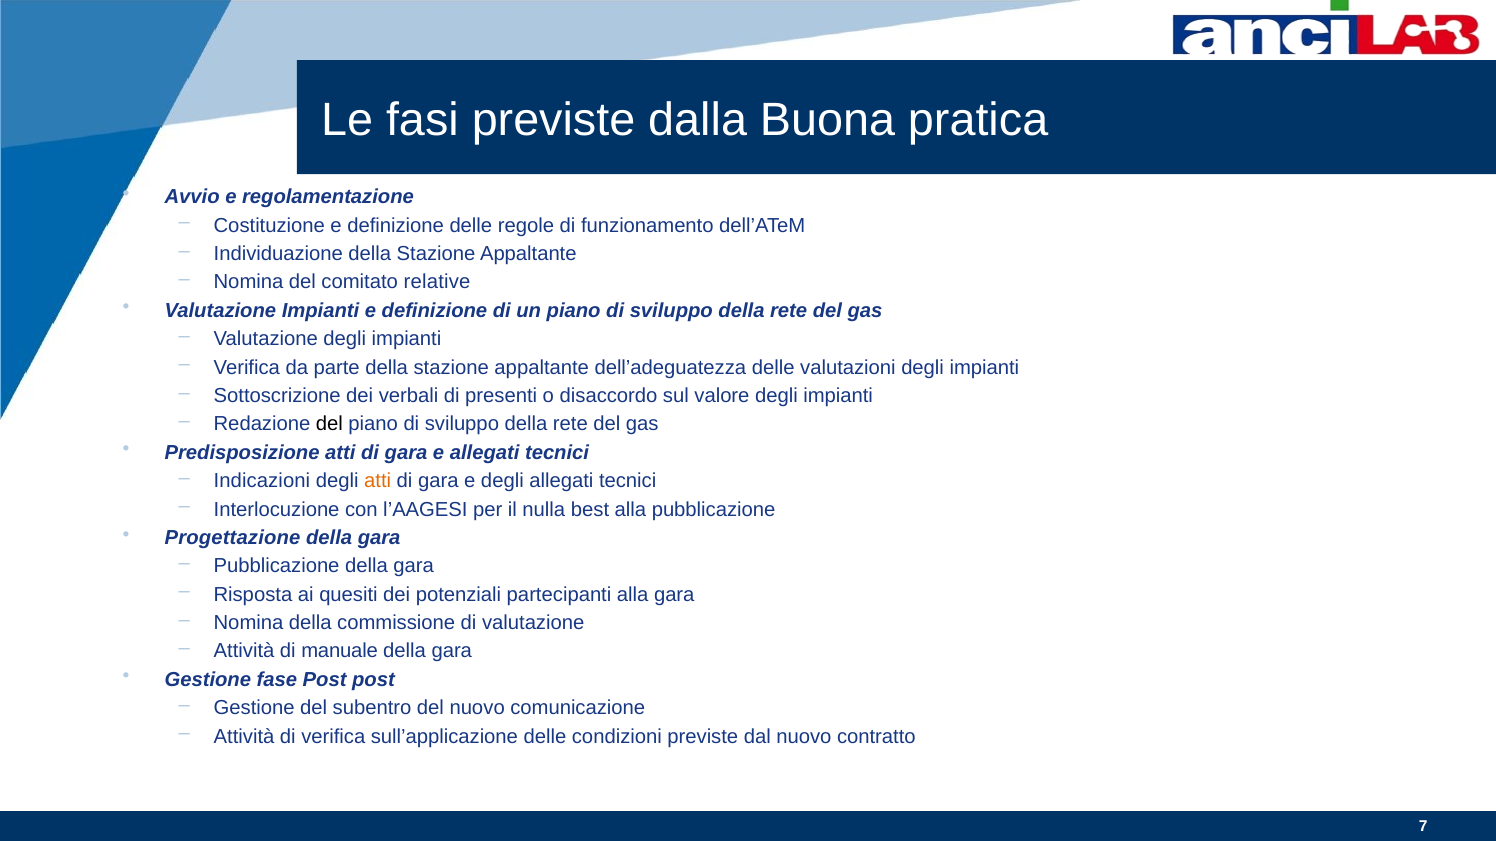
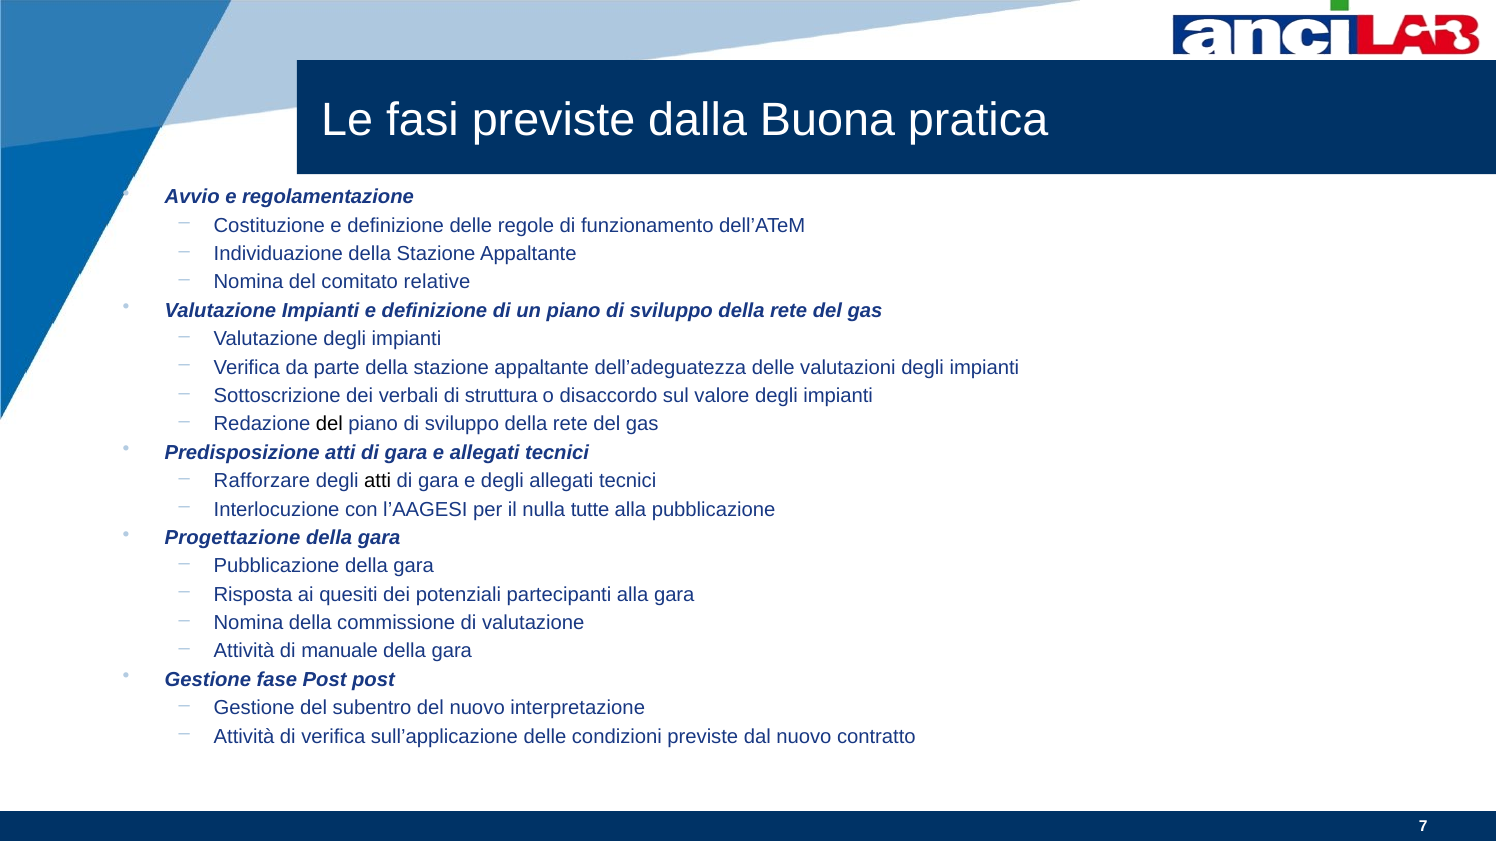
presenti: presenti -> struttura
Indicazioni: Indicazioni -> Rafforzare
atti at (378, 481) colour: orange -> black
best: best -> tutte
comunicazione: comunicazione -> interpretazione
